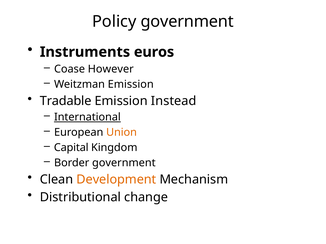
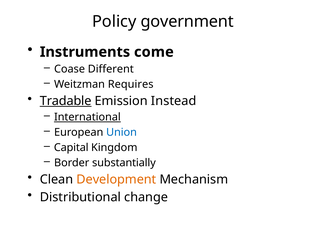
euros: euros -> come
However: However -> Different
Weitzman Emission: Emission -> Requires
Tradable underline: none -> present
Union colour: orange -> blue
Border government: government -> substantially
